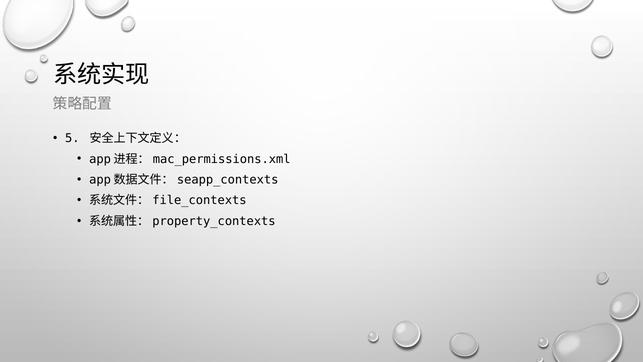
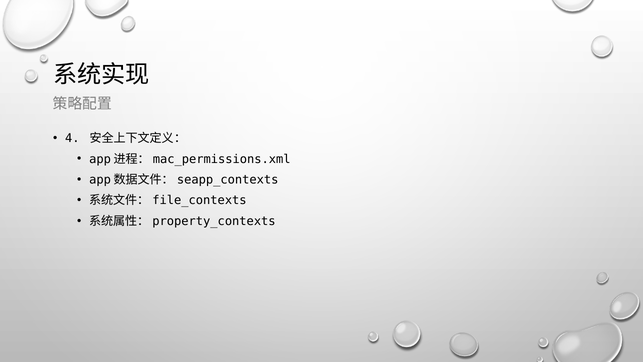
5: 5 -> 4
